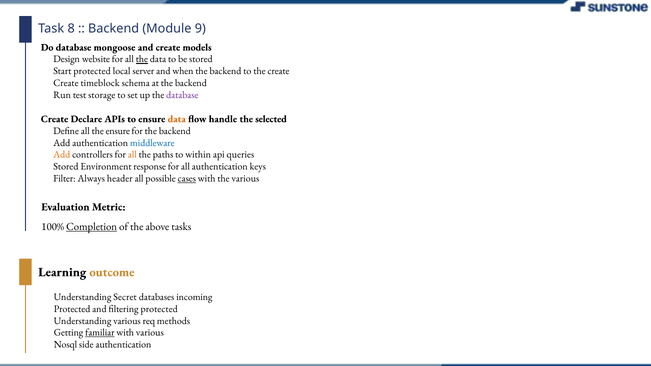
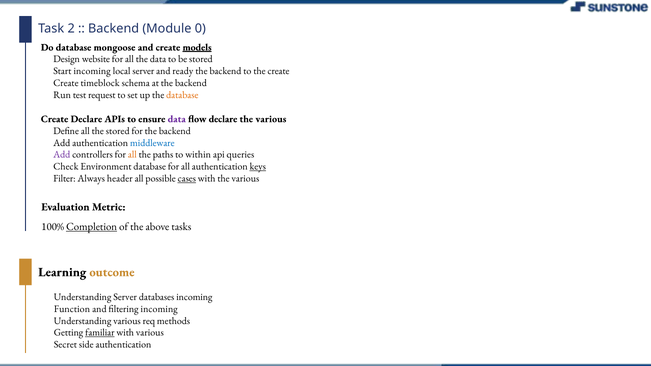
8: 8 -> 2
9: 9 -> 0
models underline: none -> present
the at (142, 59) underline: present -> none
Start protected: protected -> incoming
when: when -> ready
storage: storage -> request
database at (182, 95) colour: purple -> orange
data at (177, 119) colour: orange -> purple
flow handle: handle -> declare
selected at (271, 119): selected -> various
the ensure: ensure -> stored
Add at (62, 155) colour: orange -> purple
Stored at (66, 167): Stored -> Check
Environment response: response -> database
keys underline: none -> present
Understanding Secret: Secret -> Server
Protected at (72, 309): Protected -> Function
filtering protected: protected -> incoming
Nosql: Nosql -> Secret
